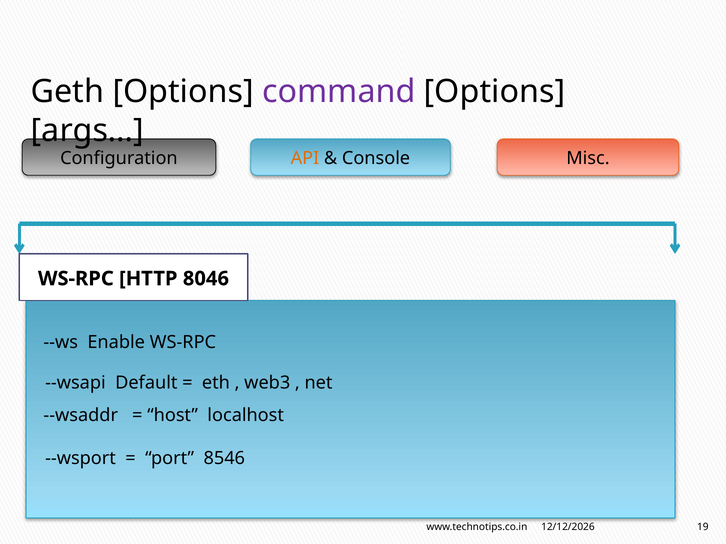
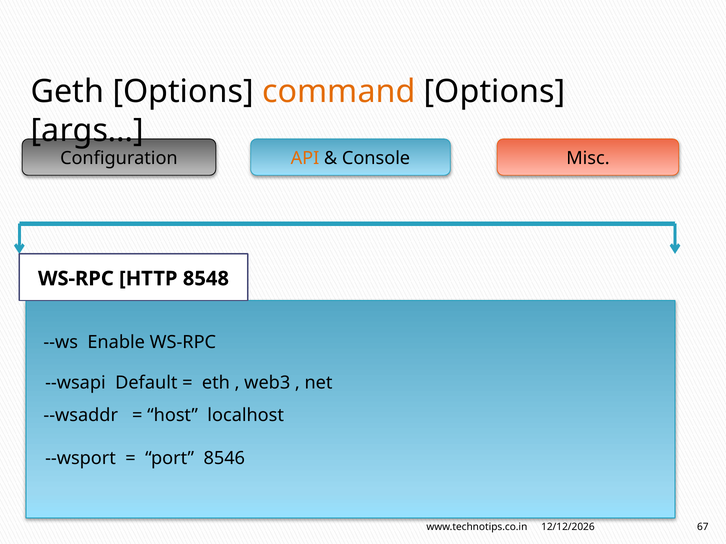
command colour: purple -> orange
8046: 8046 -> 8548
19: 19 -> 67
